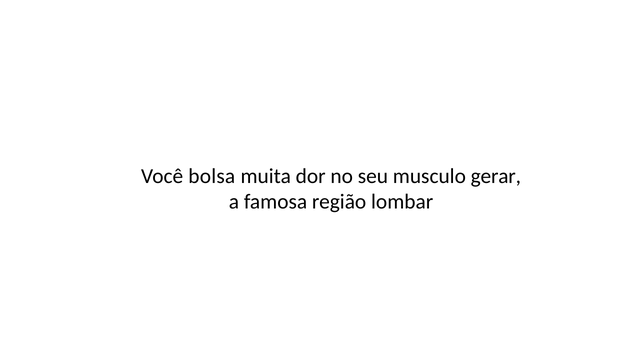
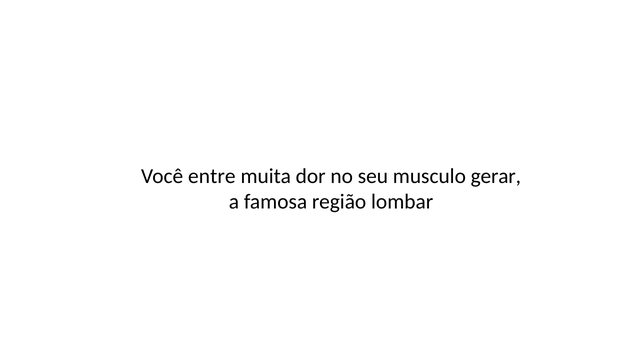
bolsa: bolsa -> entre
